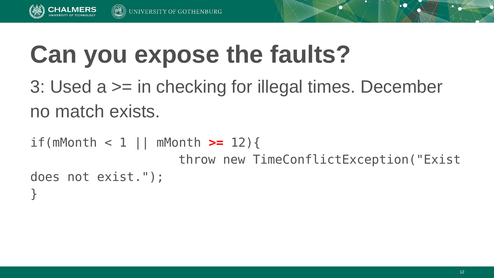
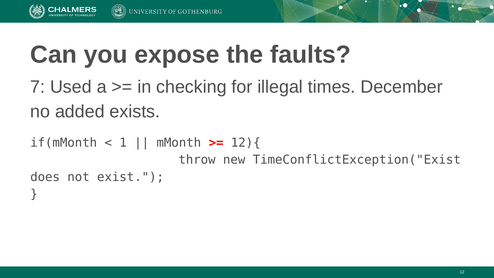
3: 3 -> 7
match: match -> added
